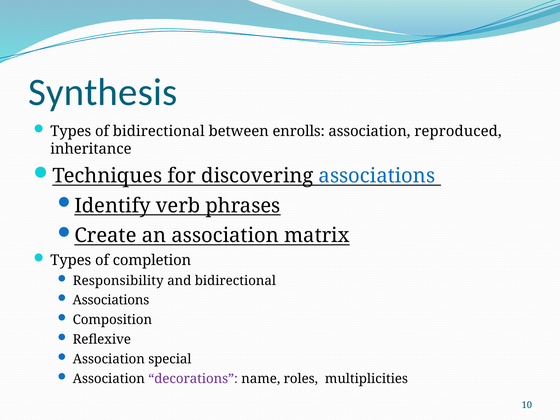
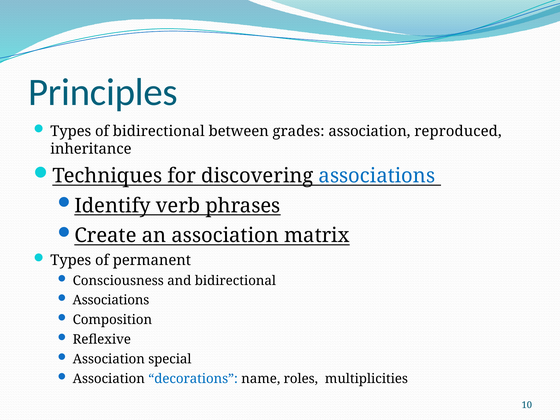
Synthesis: Synthesis -> Principles
enrolls: enrolls -> grades
completion: completion -> permanent
Responsibility: Responsibility -> Consciousness
decorations colour: purple -> blue
